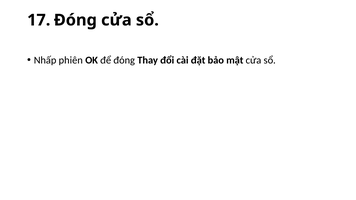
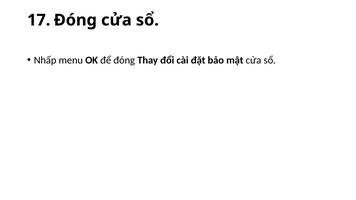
phiên: phiên -> menu
